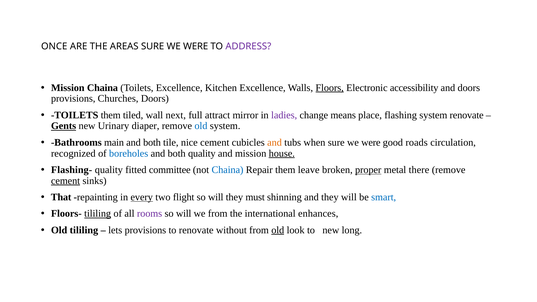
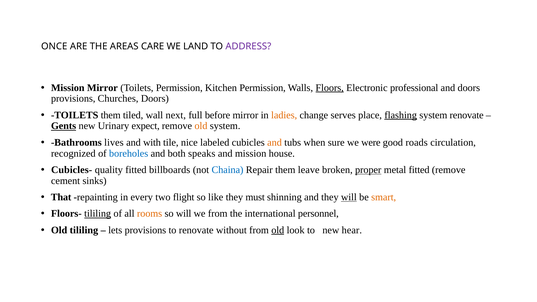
AREAS SURE: SURE -> CARE
WERE at (196, 46): WERE -> LAND
Mission Chaina: Chaina -> Mirror
Toilets Excellence: Excellence -> Permission
Kitchen Excellence: Excellence -> Permission
accessibility: accessibility -> professional
attract: attract -> before
ladies colour: purple -> orange
means: means -> serves
flashing underline: none -> present
diaper: diaper -> expect
old at (201, 126) colour: blue -> orange
main: main -> lives
both at (152, 143): both -> with
nice cement: cement -> labeled
both quality: quality -> speaks
house underline: present -> none
Flashing-: Flashing- -> Cubicles-
committee: committee -> billboards
metal there: there -> fitted
cement at (66, 181) underline: present -> none
every underline: present -> none
will at (216, 197): will -> like
will at (349, 197) underline: none -> present
smart colour: blue -> orange
rooms colour: purple -> orange
enhances: enhances -> personnel
long: long -> hear
